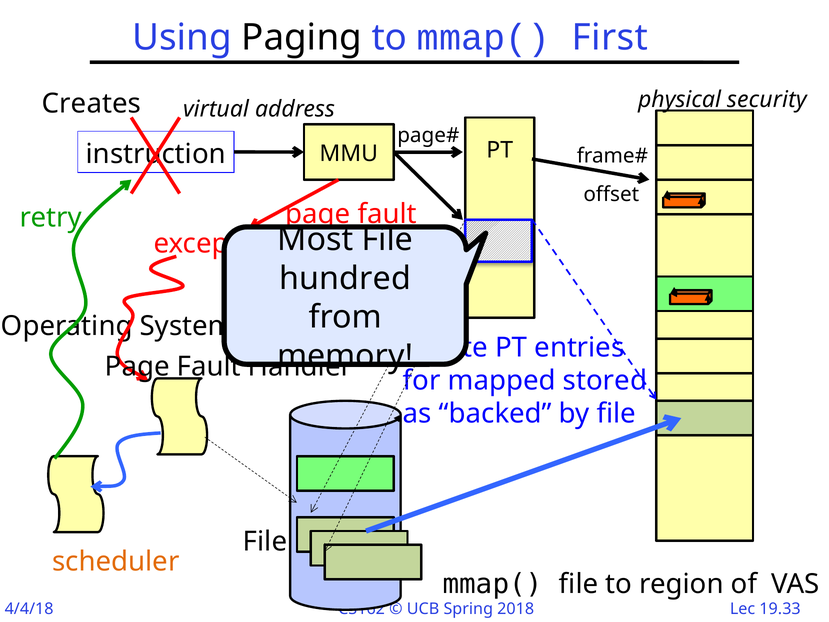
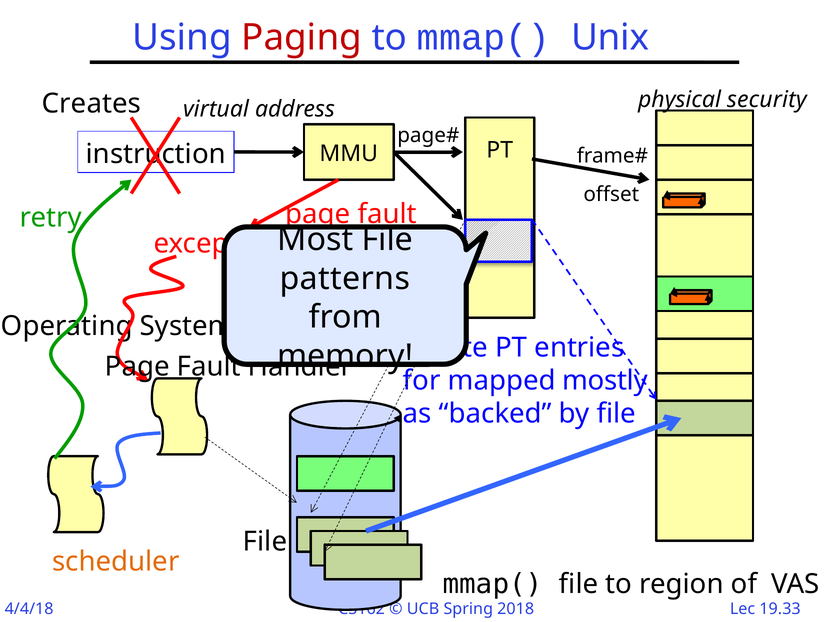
Paging colour: black -> red
First: First -> Unix
hundred: hundred -> patterns
stored: stored -> mostly
